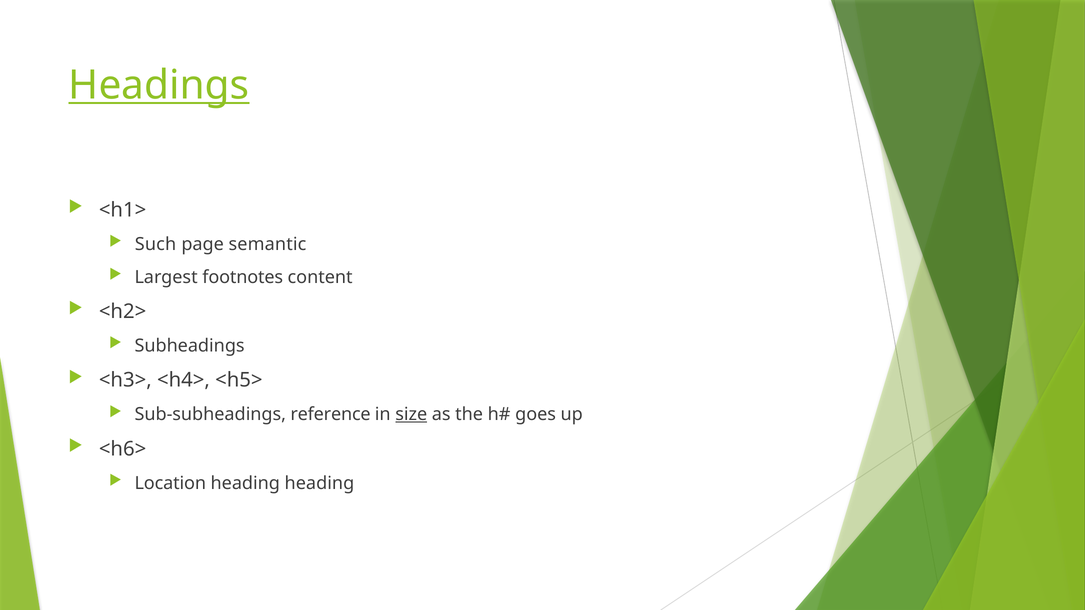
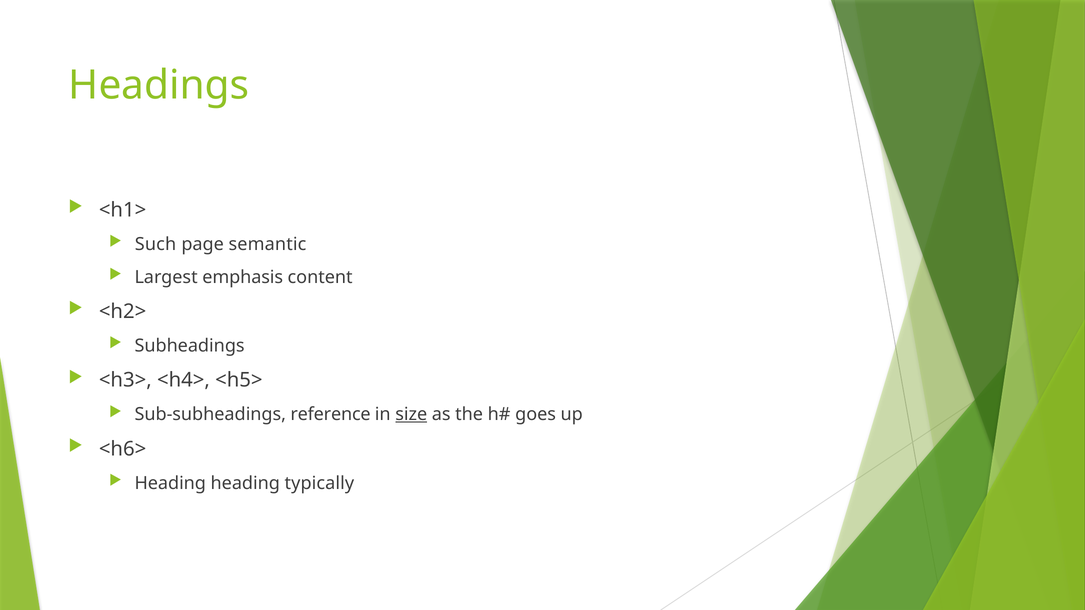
Headings underline: present -> none
footnotes: footnotes -> emphasis
Location at (170, 483): Location -> Heading
heading heading: heading -> typically
